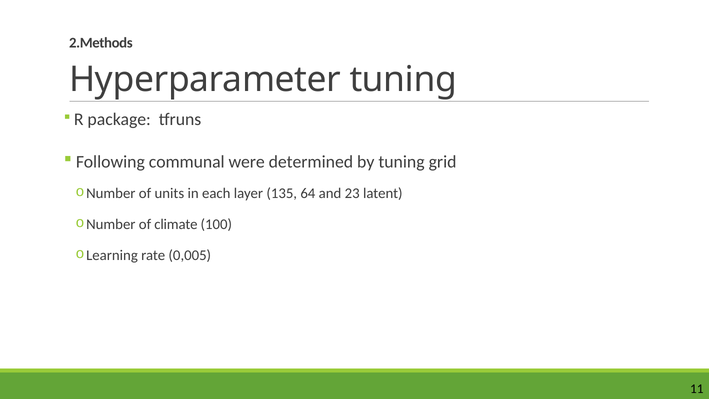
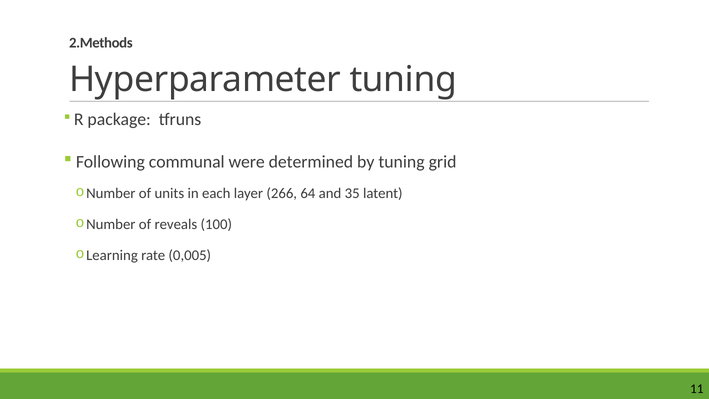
135: 135 -> 266
23: 23 -> 35
climate: climate -> reveals
